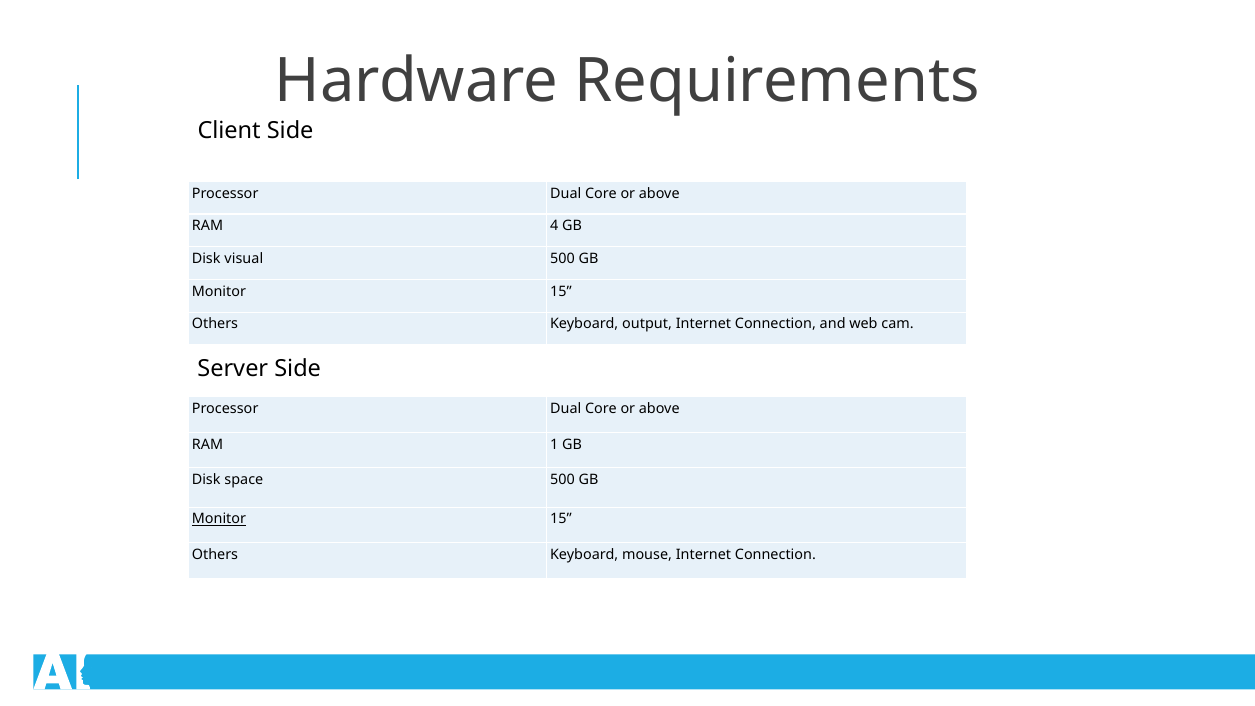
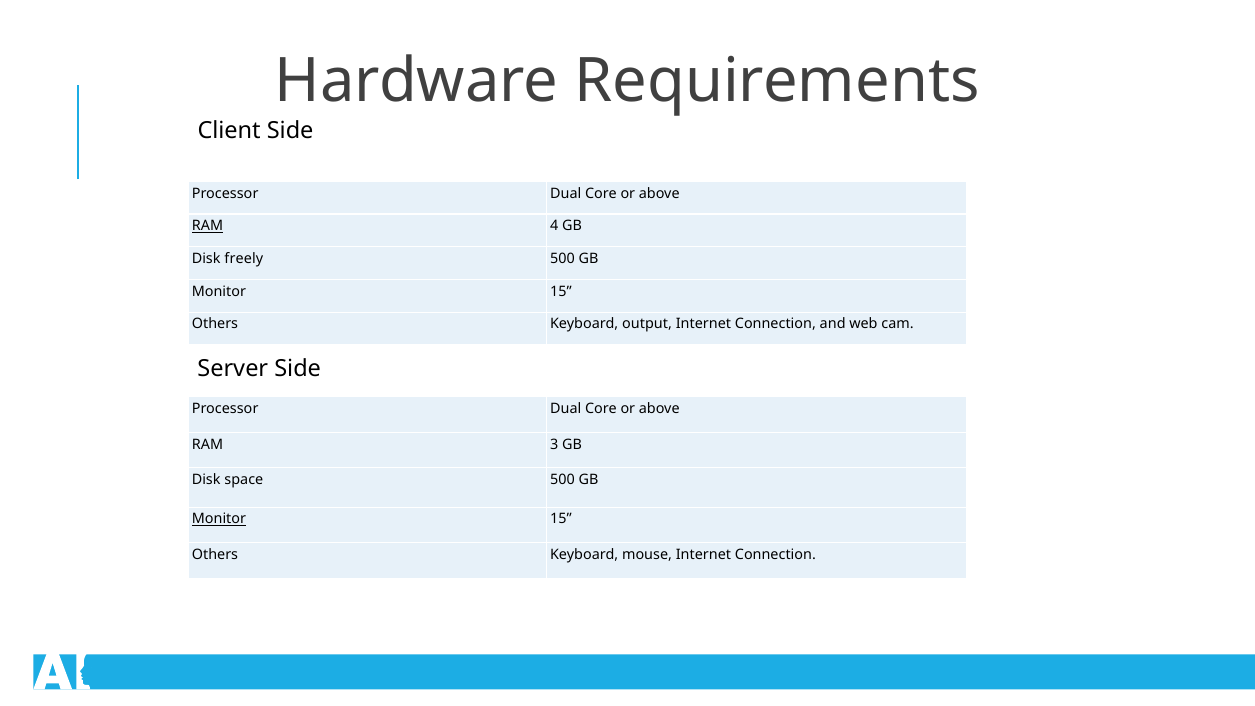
RAM at (207, 226) underline: none -> present
visual: visual -> freely
1: 1 -> 3
